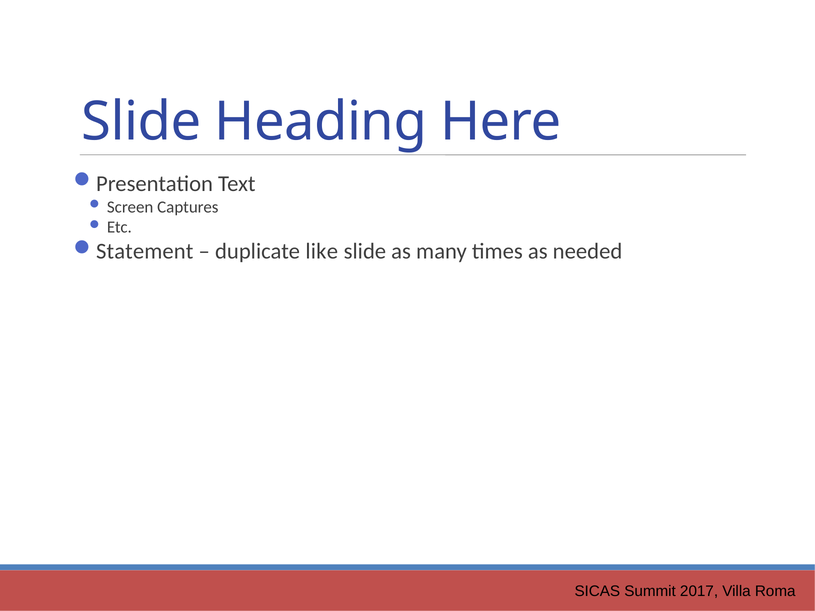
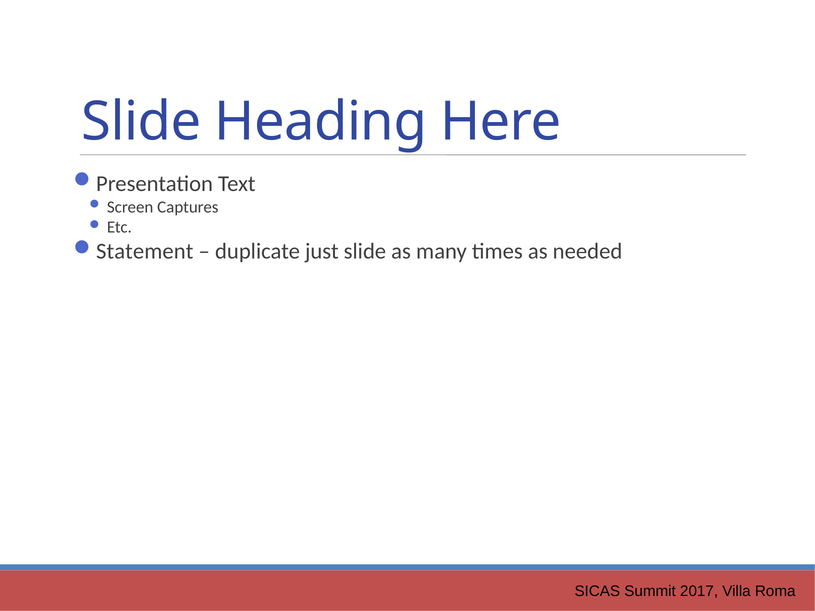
like: like -> just
